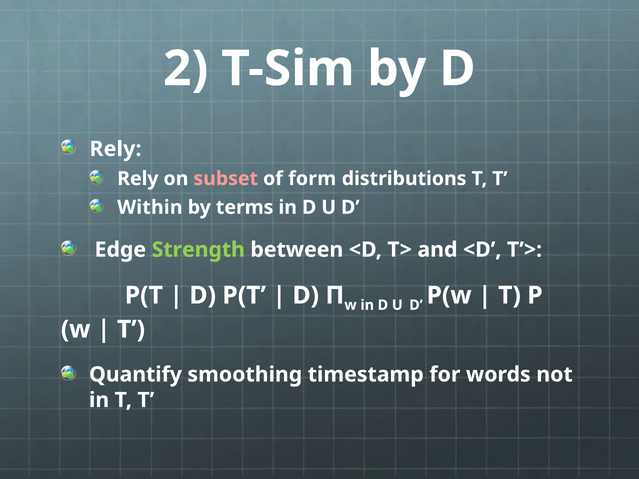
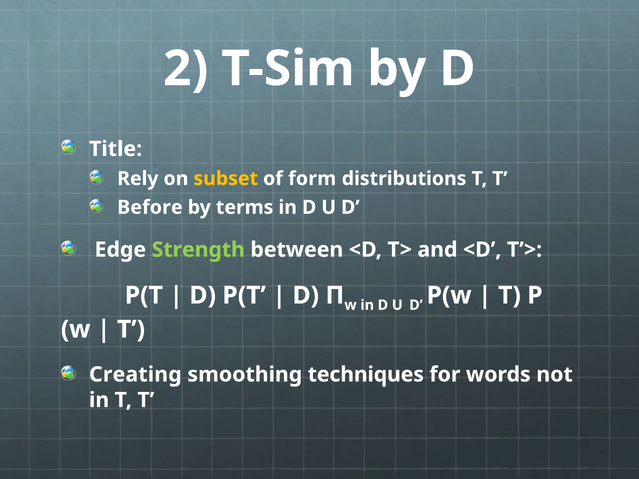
Rely at (115, 149): Rely -> Title
subset colour: pink -> yellow
Within: Within -> Before
Quantify: Quantify -> Creating
timestamp: timestamp -> techniques
